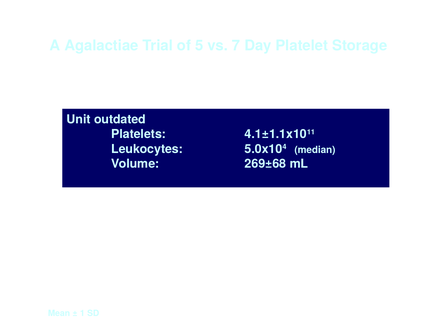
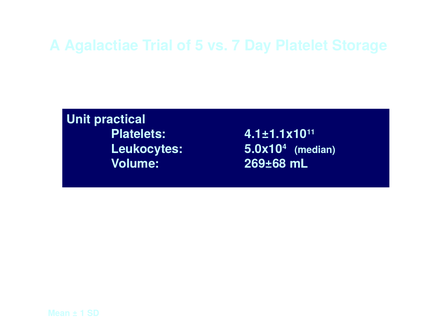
outdated: outdated -> practical
